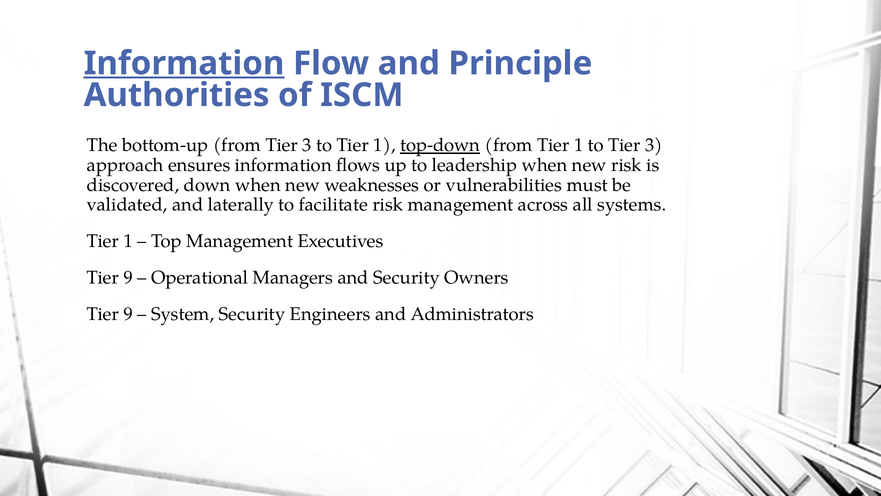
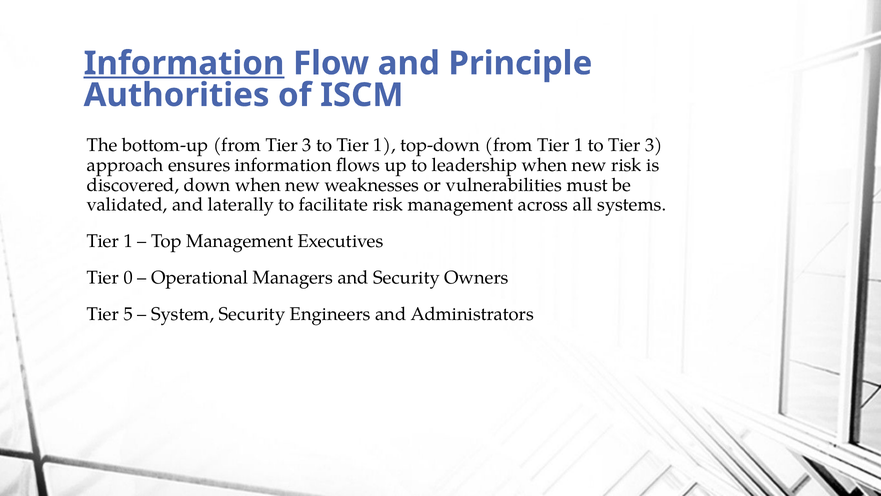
top-down underline: present -> none
9 at (128, 277): 9 -> 0
9 at (128, 314): 9 -> 5
